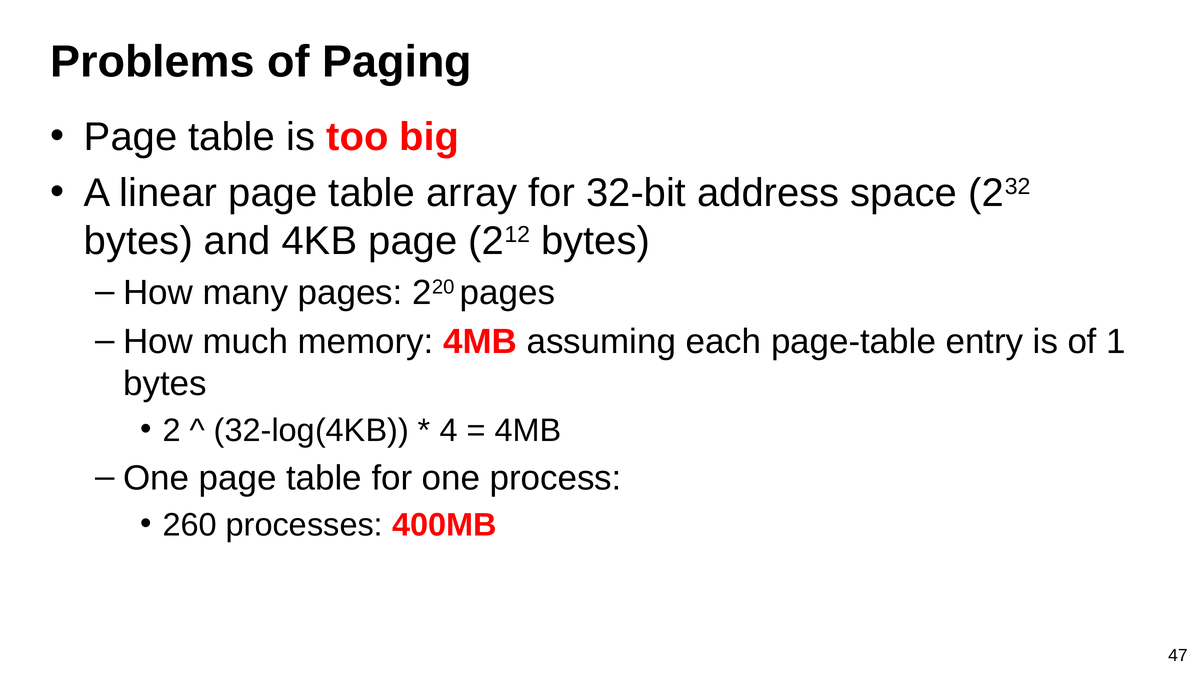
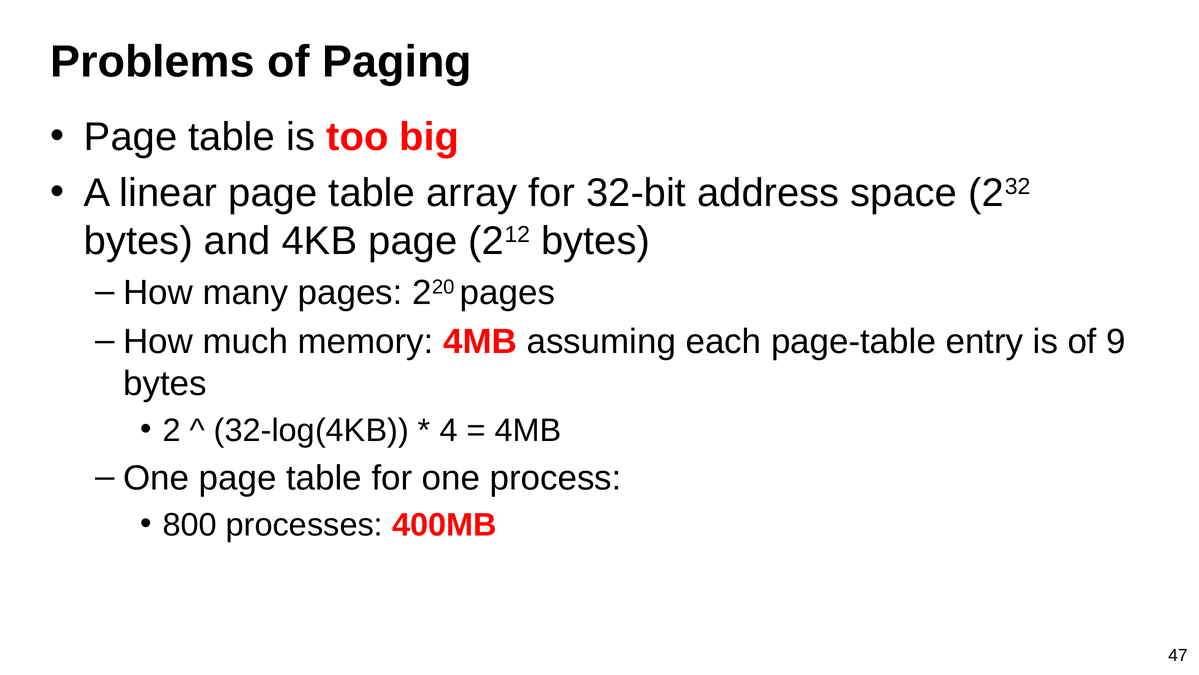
1: 1 -> 9
260: 260 -> 800
